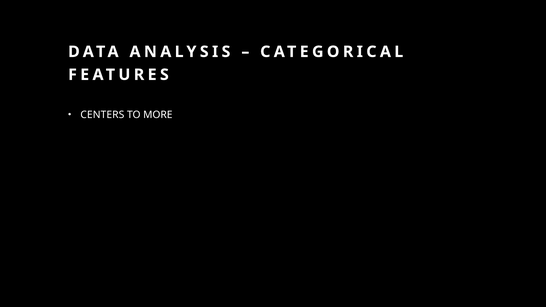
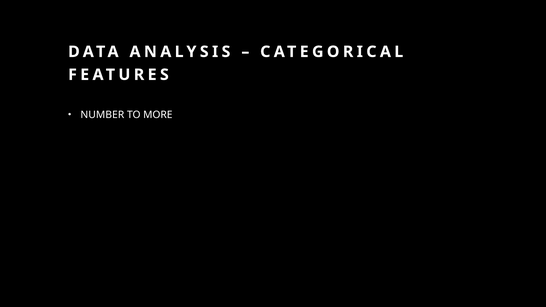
CENTERS: CENTERS -> NUMBER
